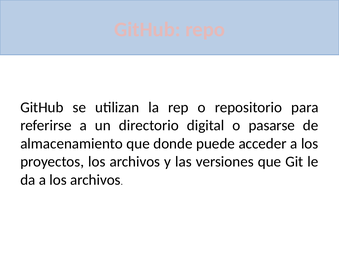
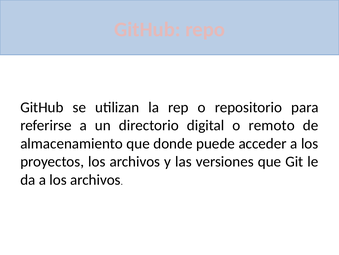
pasarse: pasarse -> remoto
